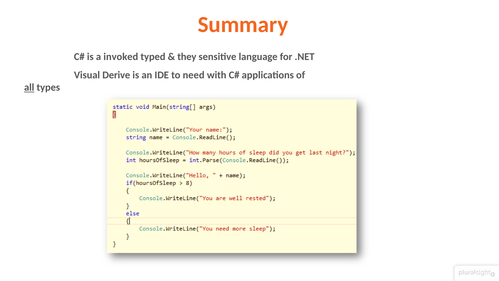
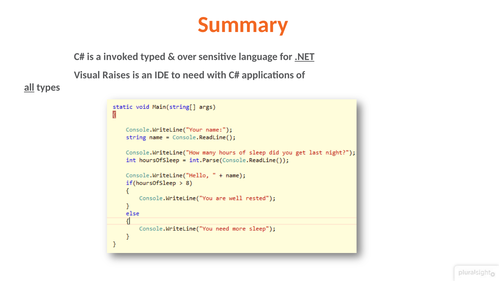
they: they -> over
.NET underline: none -> present
Derive: Derive -> Raises
